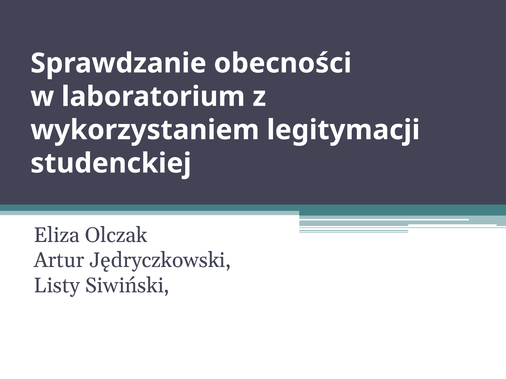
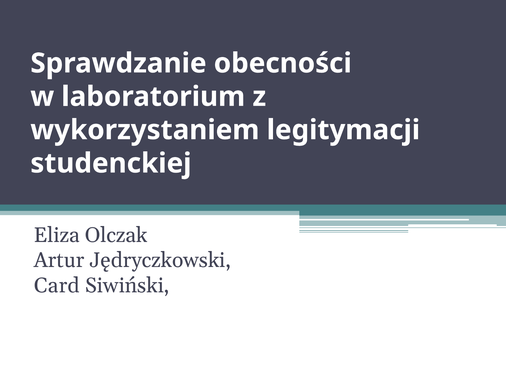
Listy: Listy -> Card
